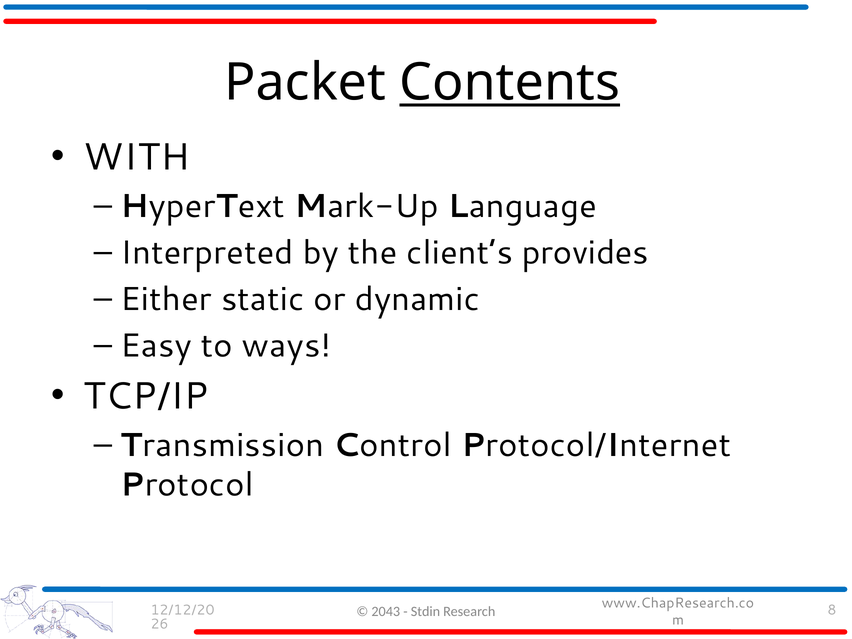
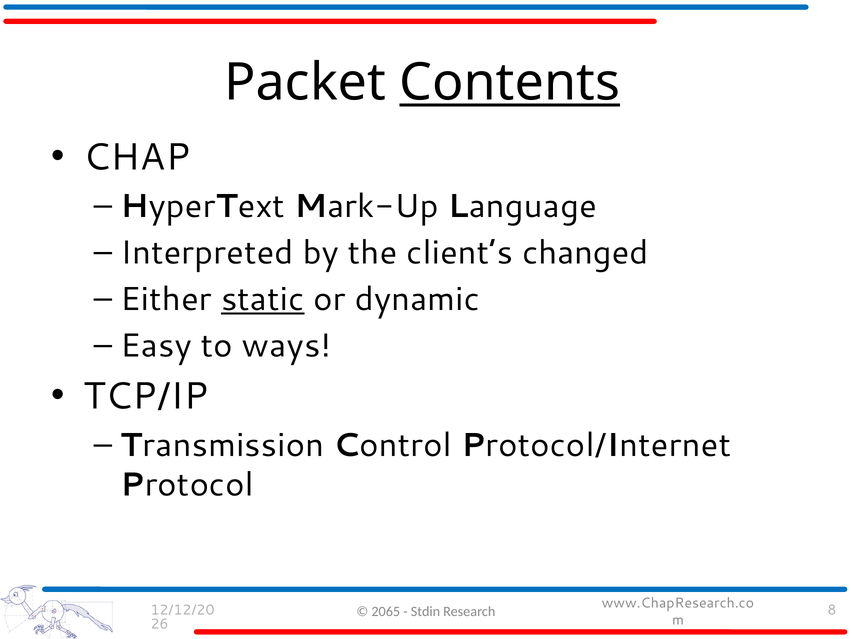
WITH: WITH -> CHAP
provides: provides -> changed
static underline: none -> present
2043: 2043 -> 2065
